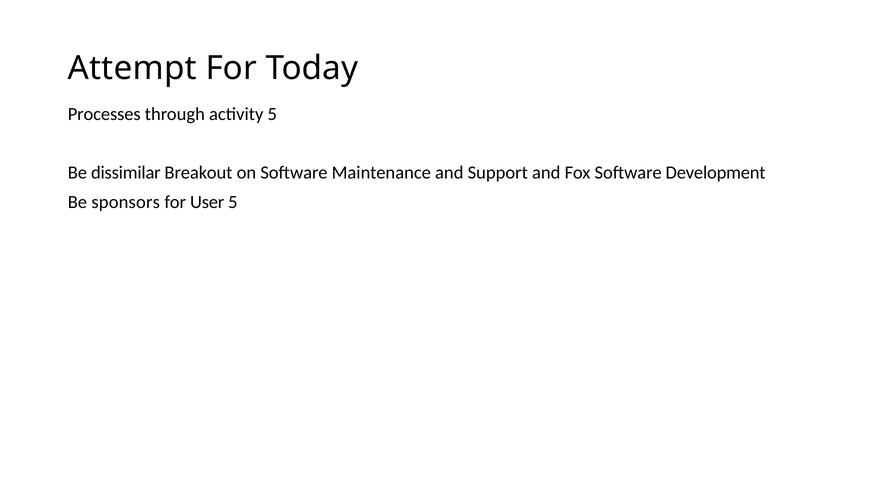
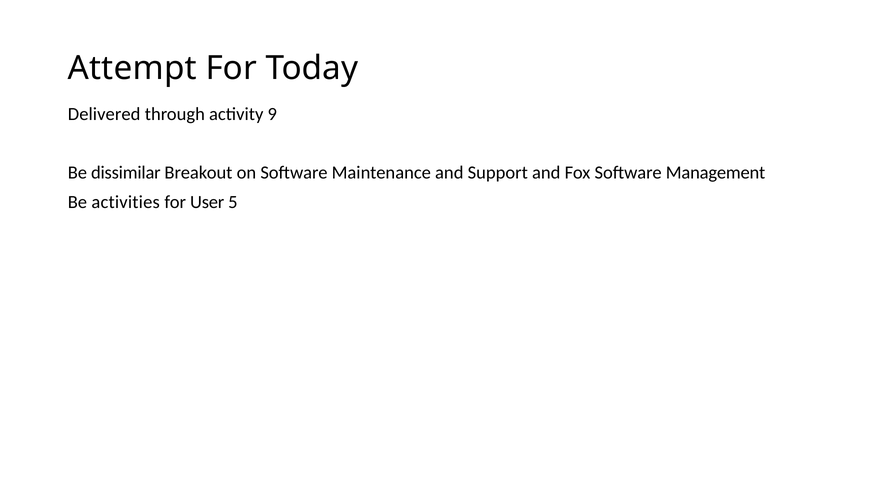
Processes: Processes -> Delivered
activity 5: 5 -> 9
Development: Development -> Management
sponsors: sponsors -> activities
